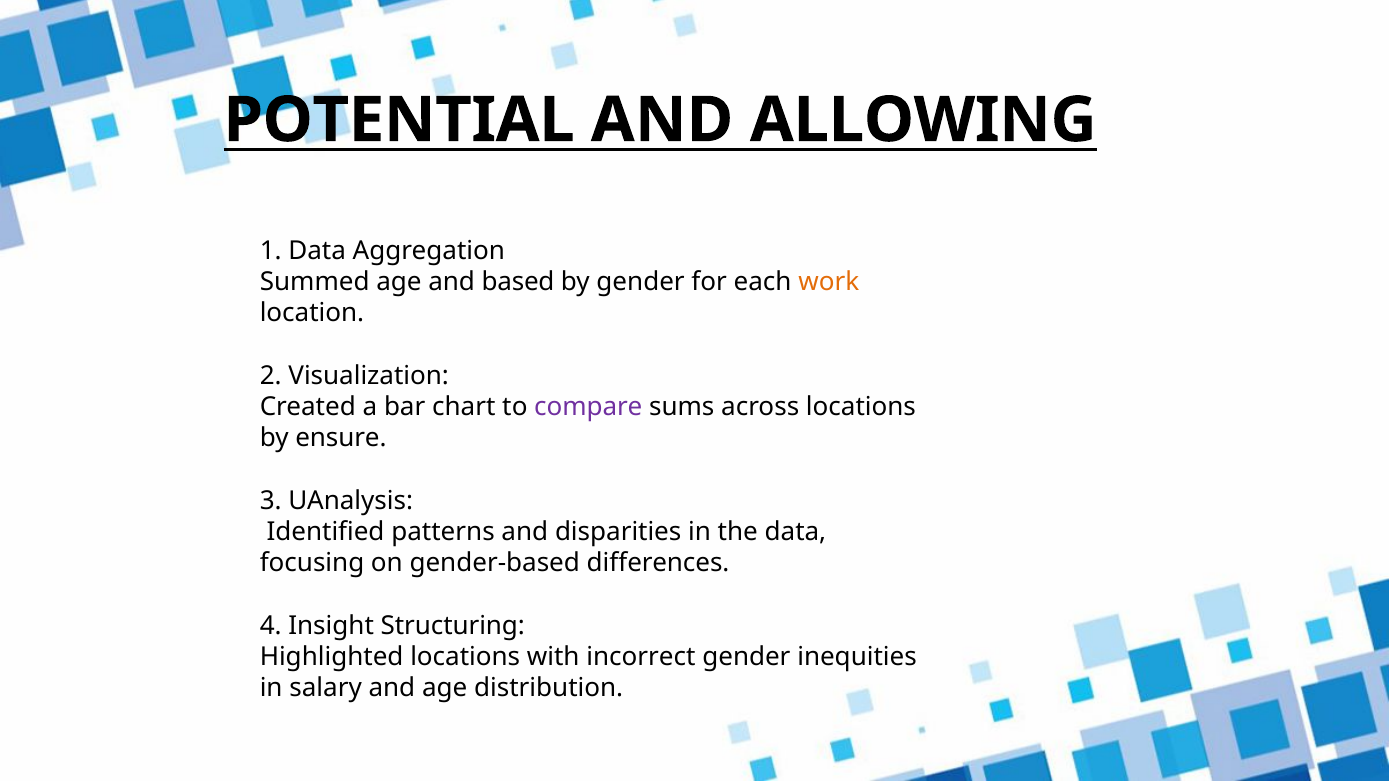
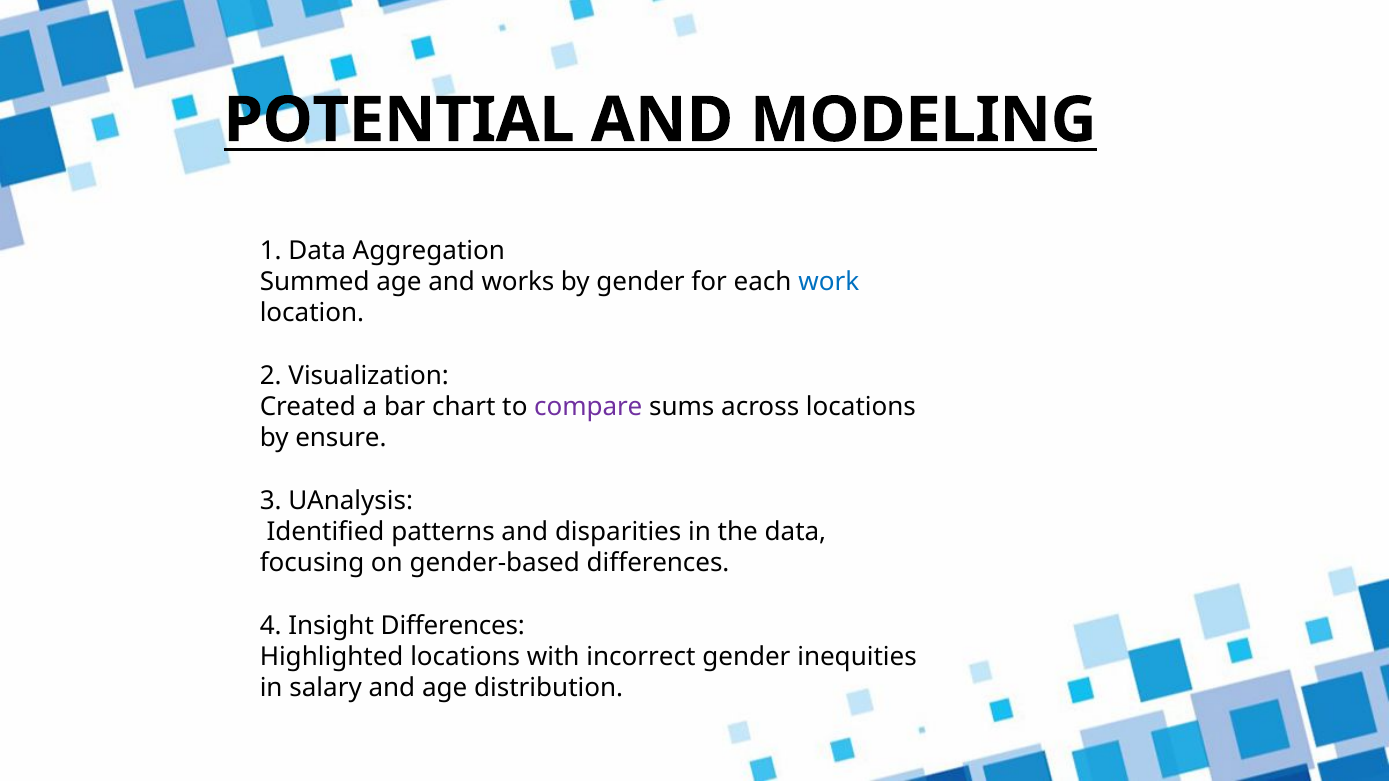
ALLOWING: ALLOWING -> MODELING
based: based -> works
work colour: orange -> blue
Insight Structuring: Structuring -> Differences
